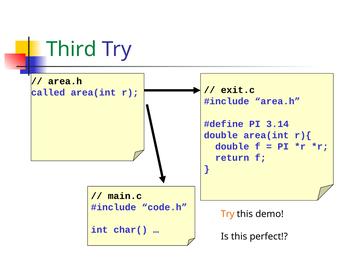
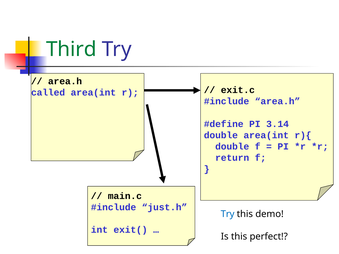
code.h: code.h -> just.h
Try at (228, 214) colour: orange -> blue
char(: char( -> exit(
